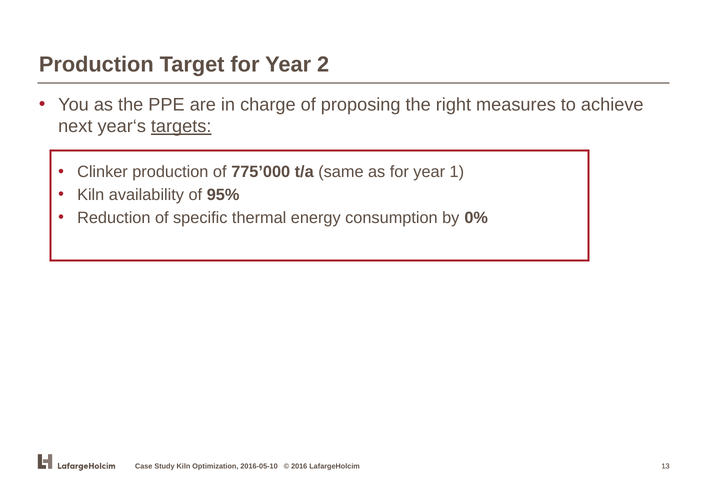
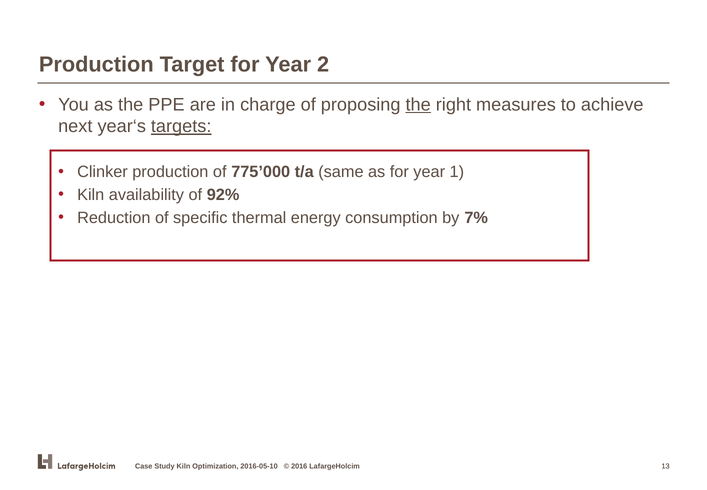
the at (418, 105) underline: none -> present
95%: 95% -> 92%
0%: 0% -> 7%
